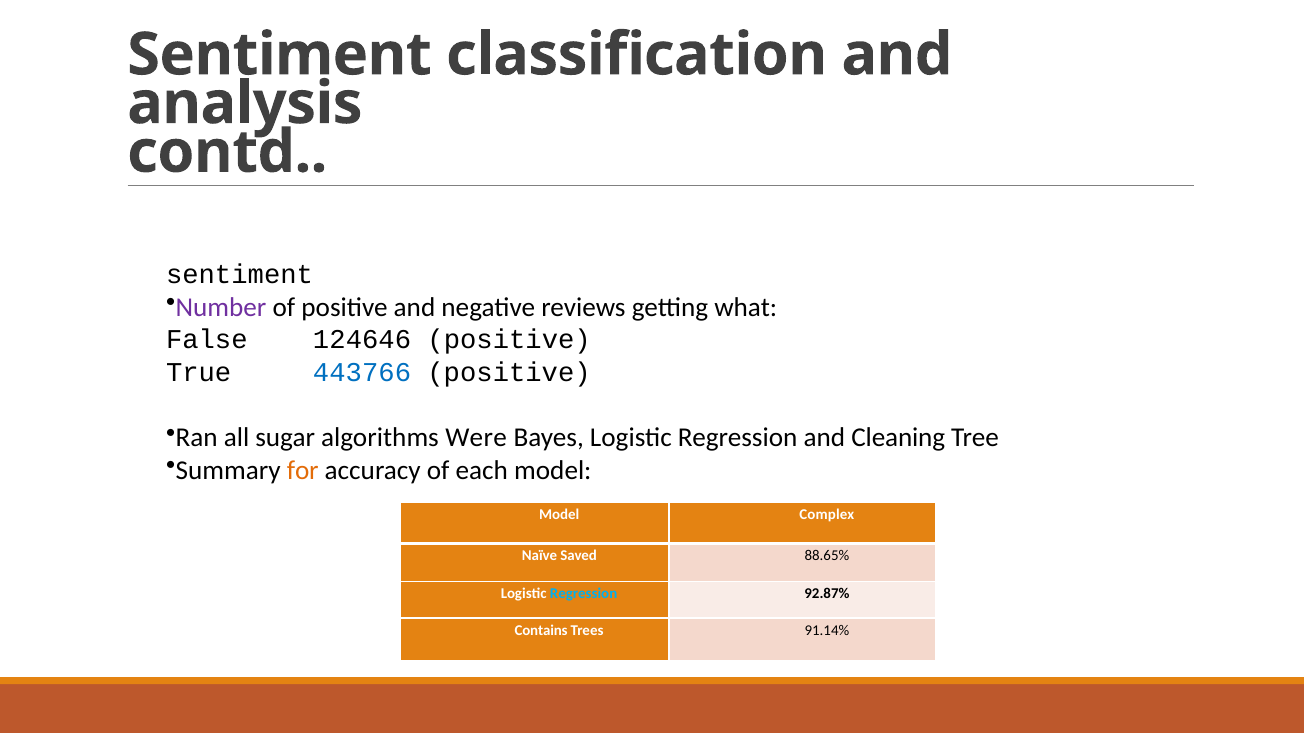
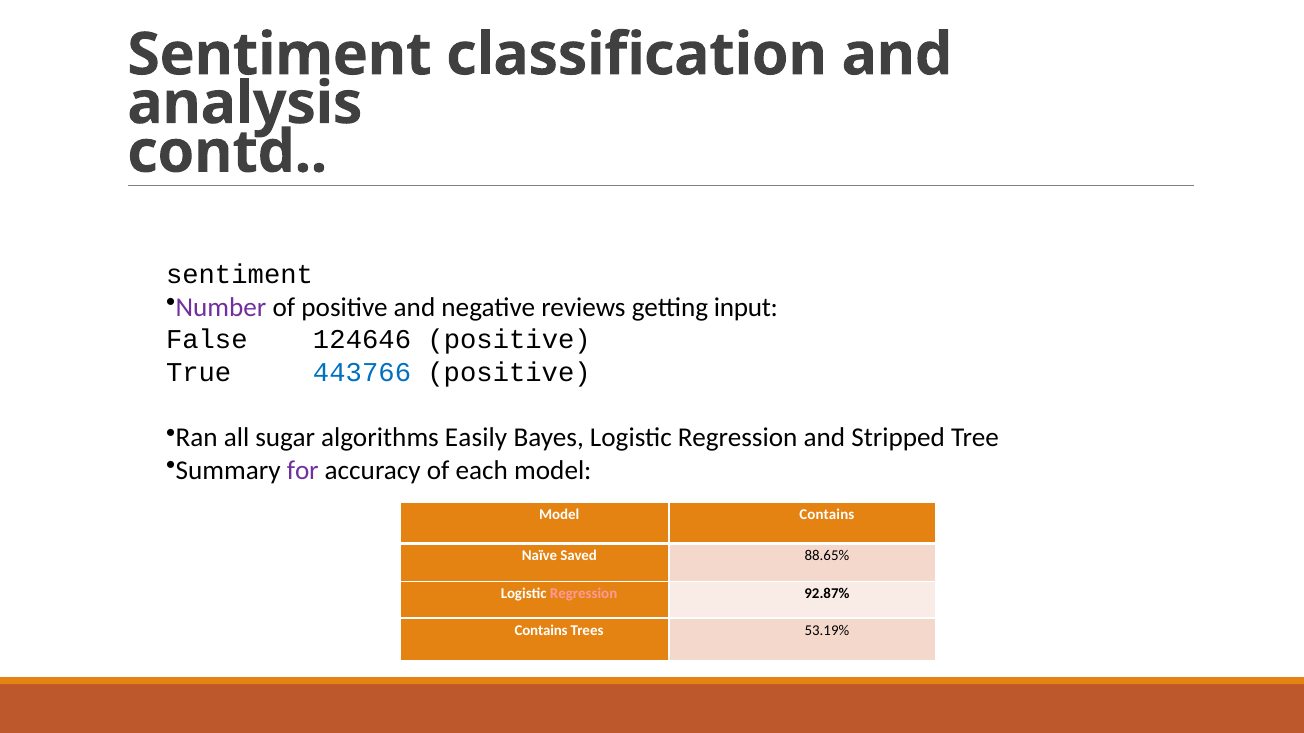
what: what -> input
Were: Were -> Easily
Cleaning: Cleaning -> Stripped
for colour: orange -> purple
Model Complex: Complex -> Contains
Regression at (584, 594) colour: light blue -> pink
91.14%: 91.14% -> 53.19%
